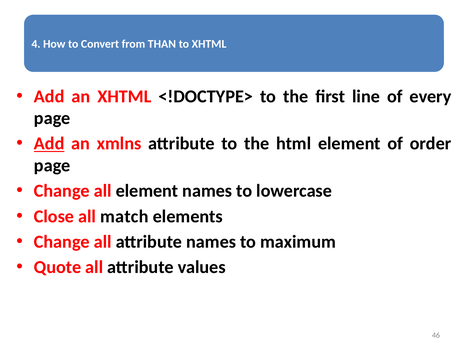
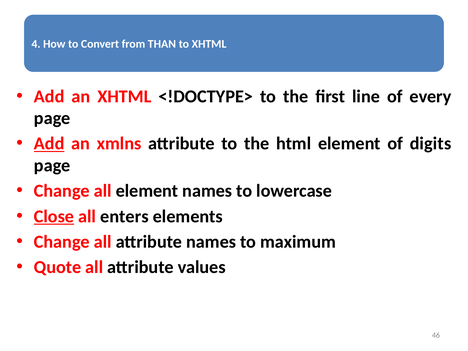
order: order -> digits
Close underline: none -> present
match: match -> enters
